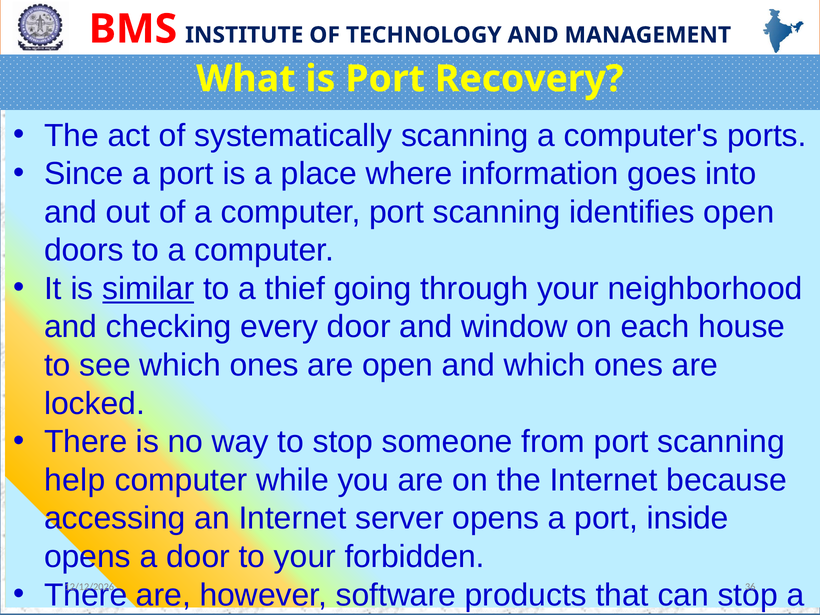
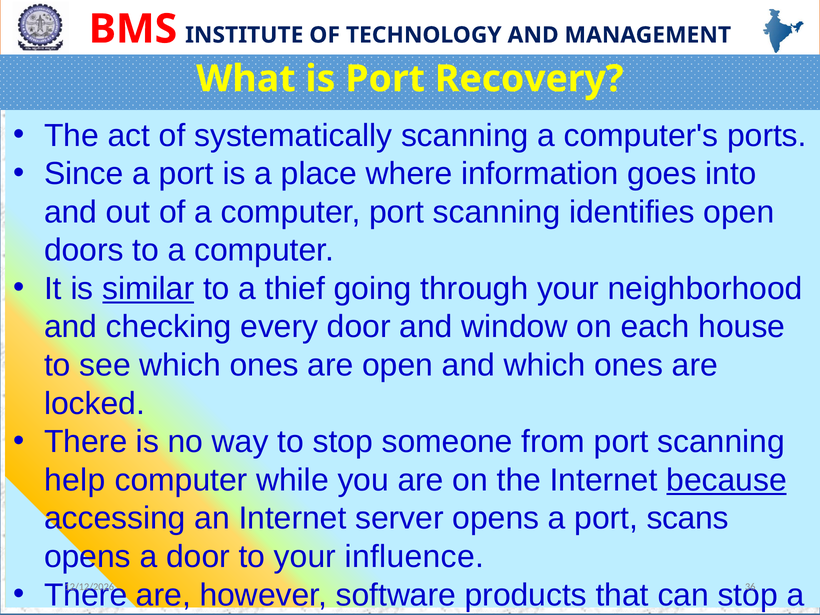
because underline: none -> present
inside: inside -> scans
forbidden: forbidden -> influence
